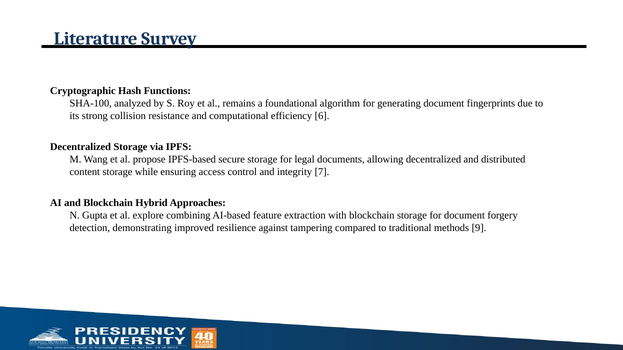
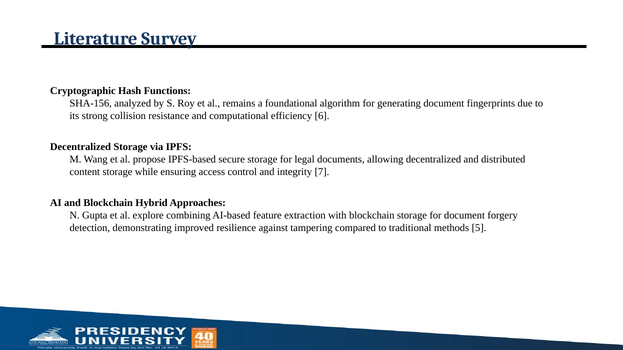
SHA-100: SHA-100 -> SHA-156
9: 9 -> 5
